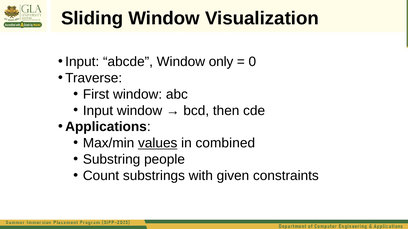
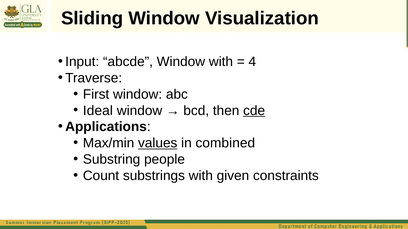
Window only: only -> with
0: 0 -> 4
Input at (98, 111): Input -> Ideal
cde underline: none -> present
